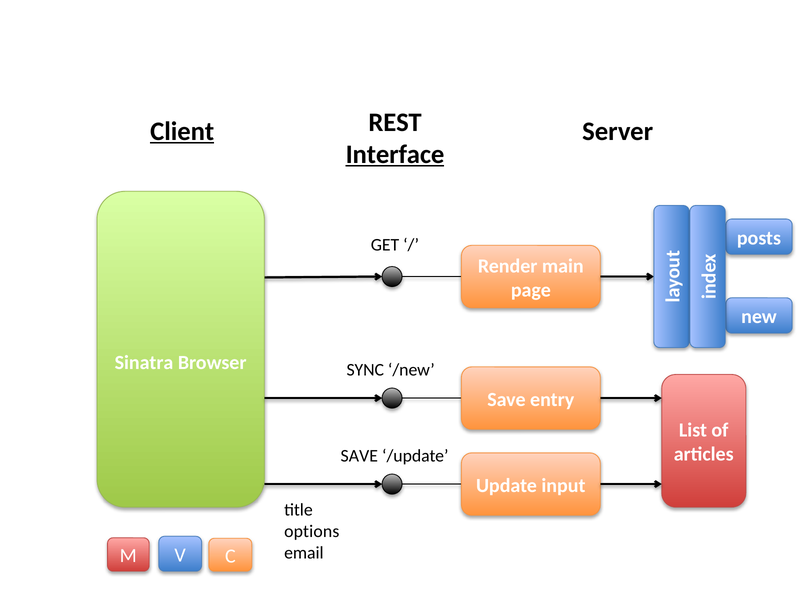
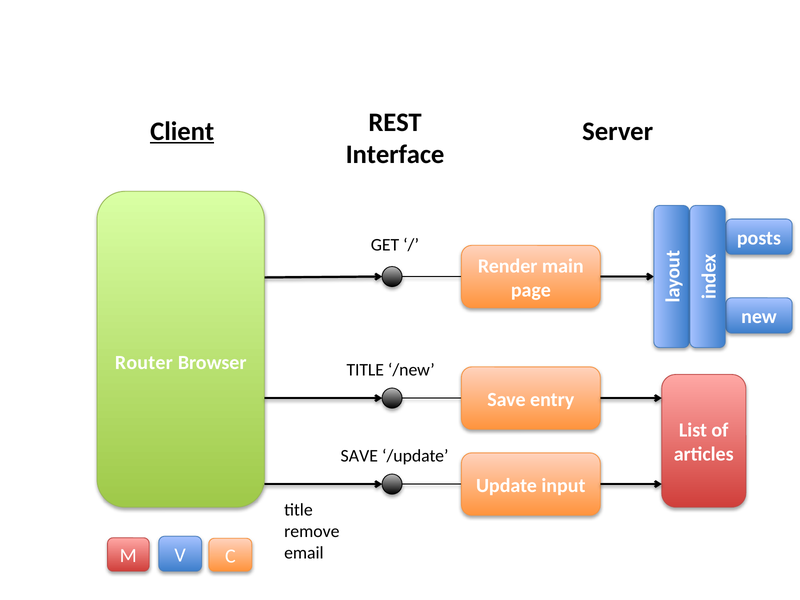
Interface underline: present -> none
Sinatra: Sinatra -> Router
SYNC at (365, 370): SYNC -> TITLE
options: options -> remove
